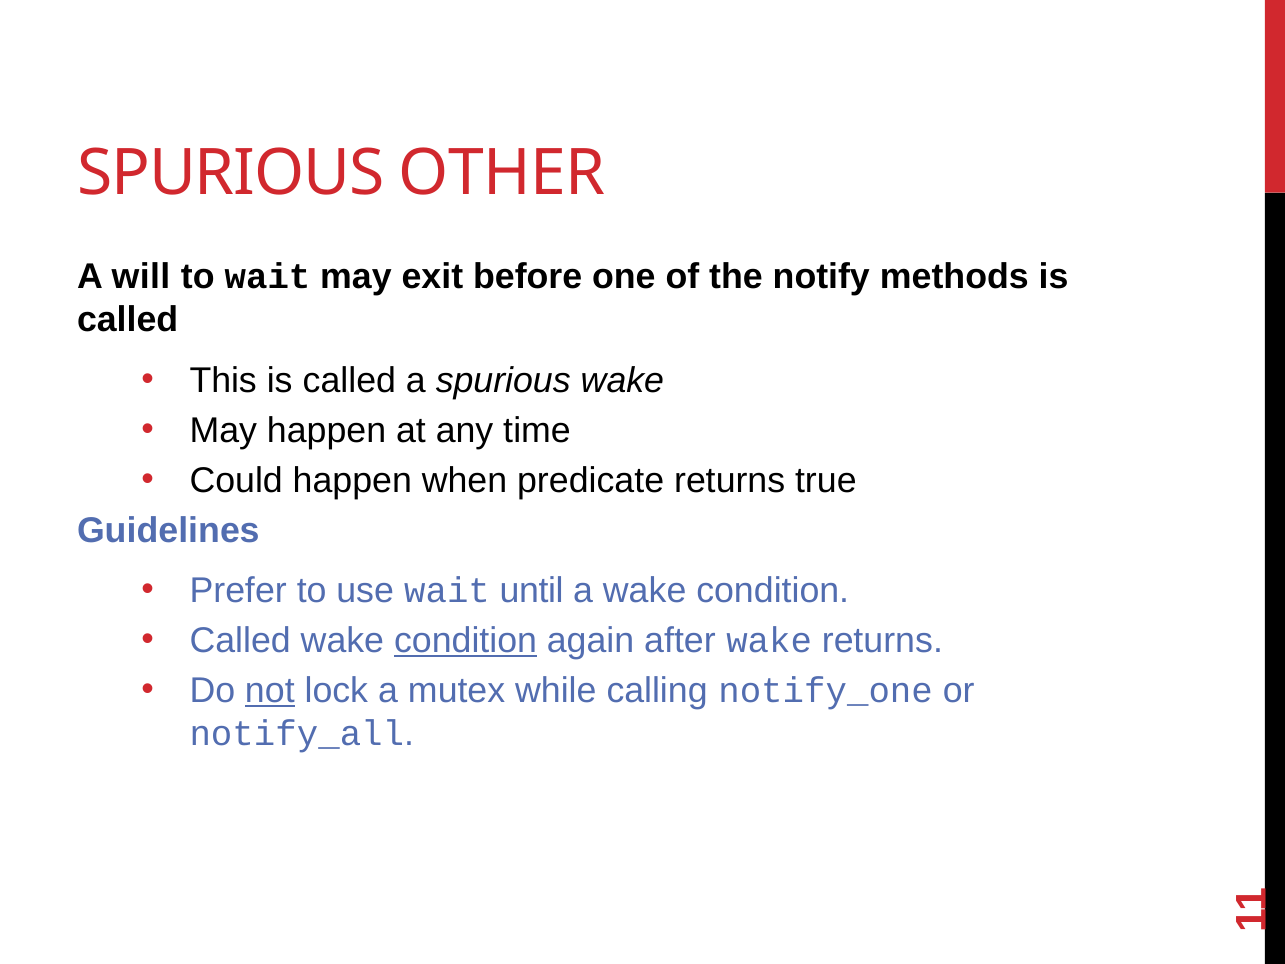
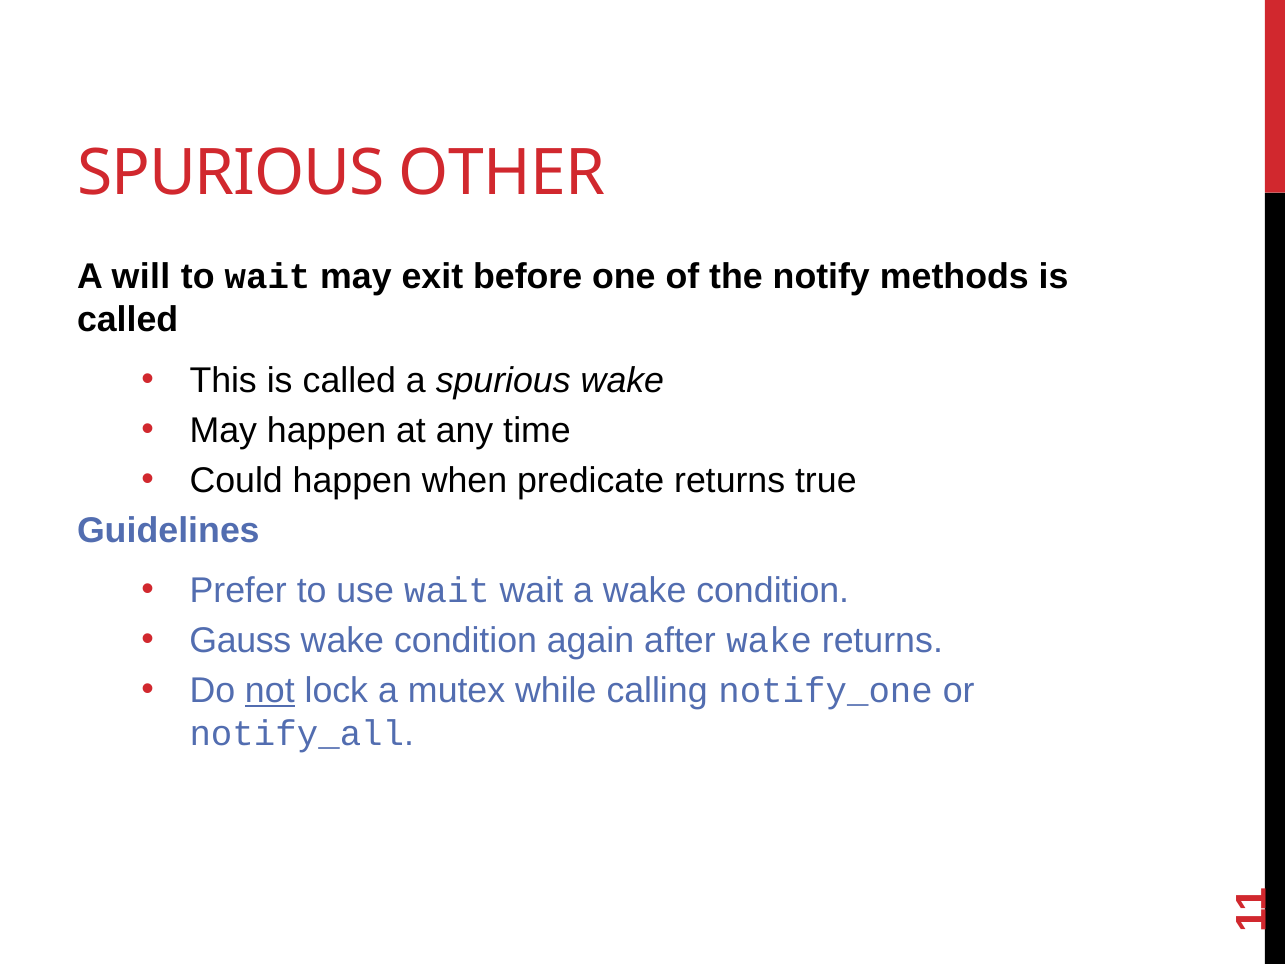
wait until: until -> wait
Called at (240, 641): Called -> Gauss
condition at (466, 641) underline: present -> none
